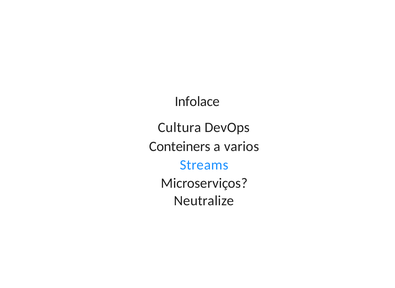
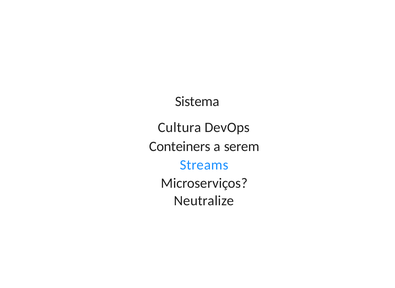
Infolace: Infolace -> Sistema
varios: varios -> serem
